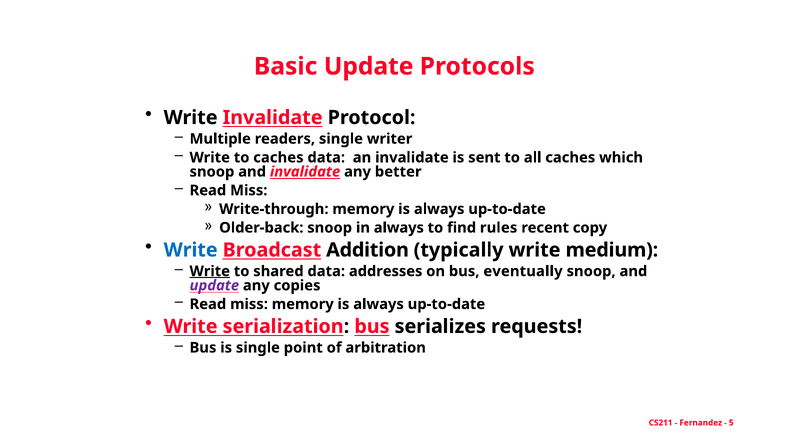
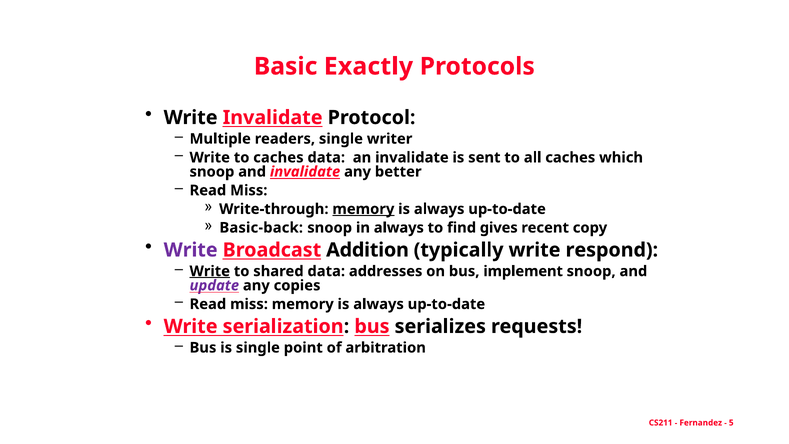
Basic Update: Update -> Exactly
memory at (363, 209) underline: none -> present
Older-back: Older-back -> Basic-back
rules: rules -> gives
Write at (191, 250) colour: blue -> purple
medium: medium -> respond
eventually: eventually -> implement
